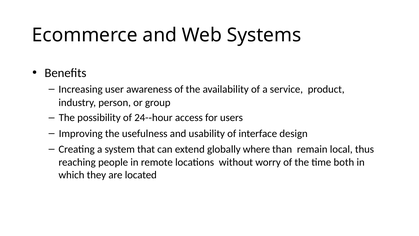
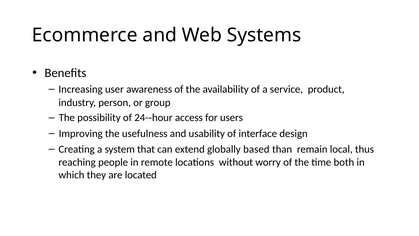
where: where -> based
